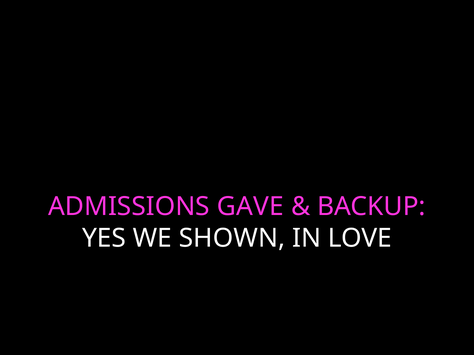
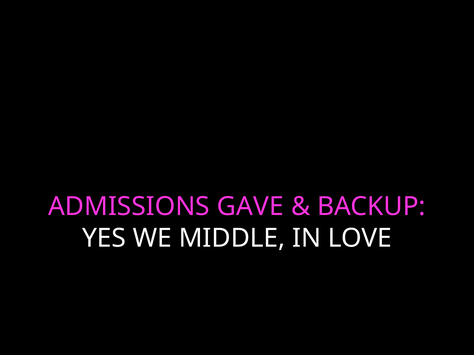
SHOWN: SHOWN -> MIDDLE
